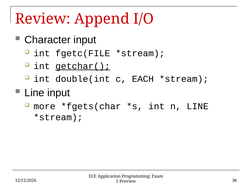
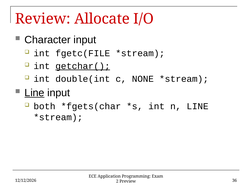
Append: Append -> Allocate
EACH: EACH -> NONE
Line at (34, 93) underline: none -> present
more: more -> both
